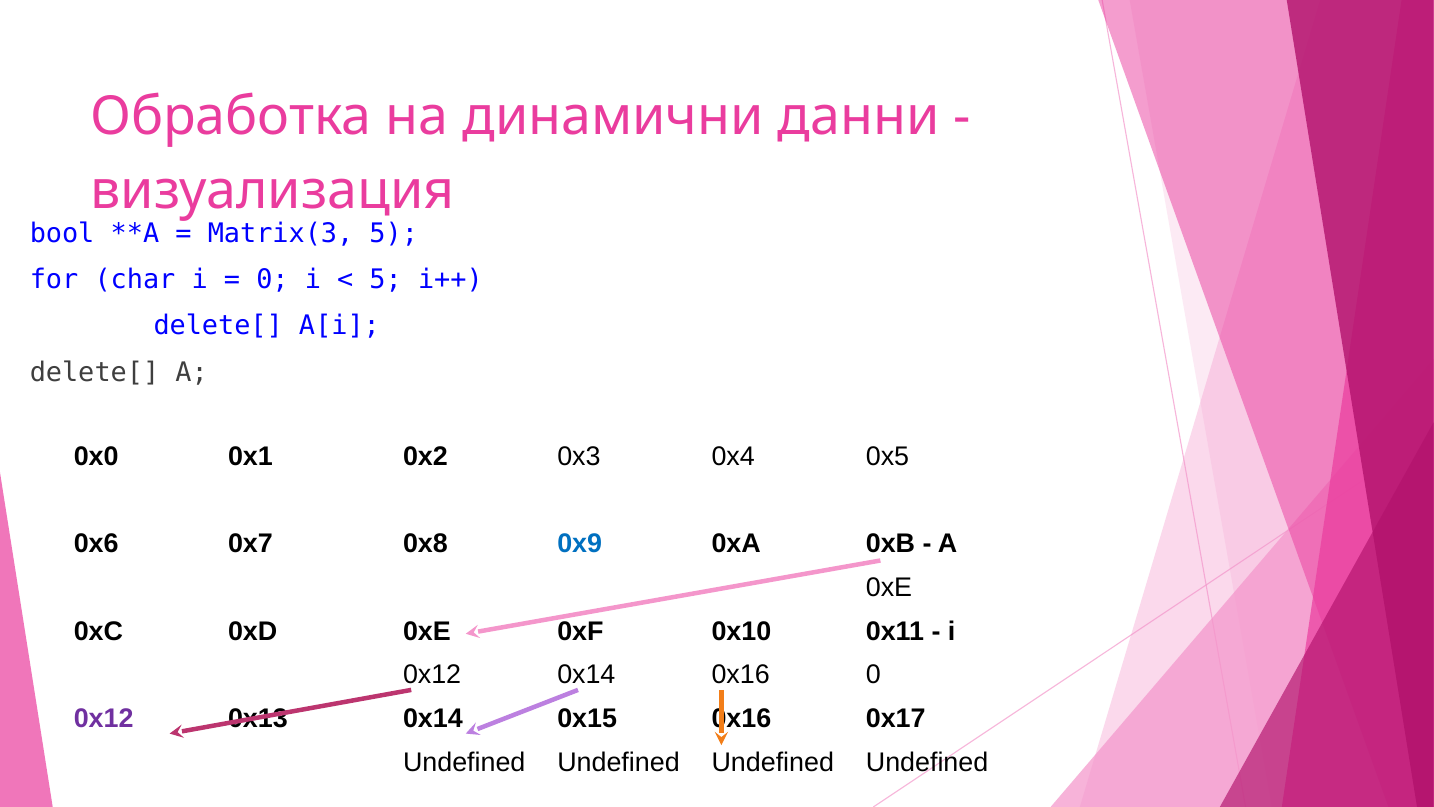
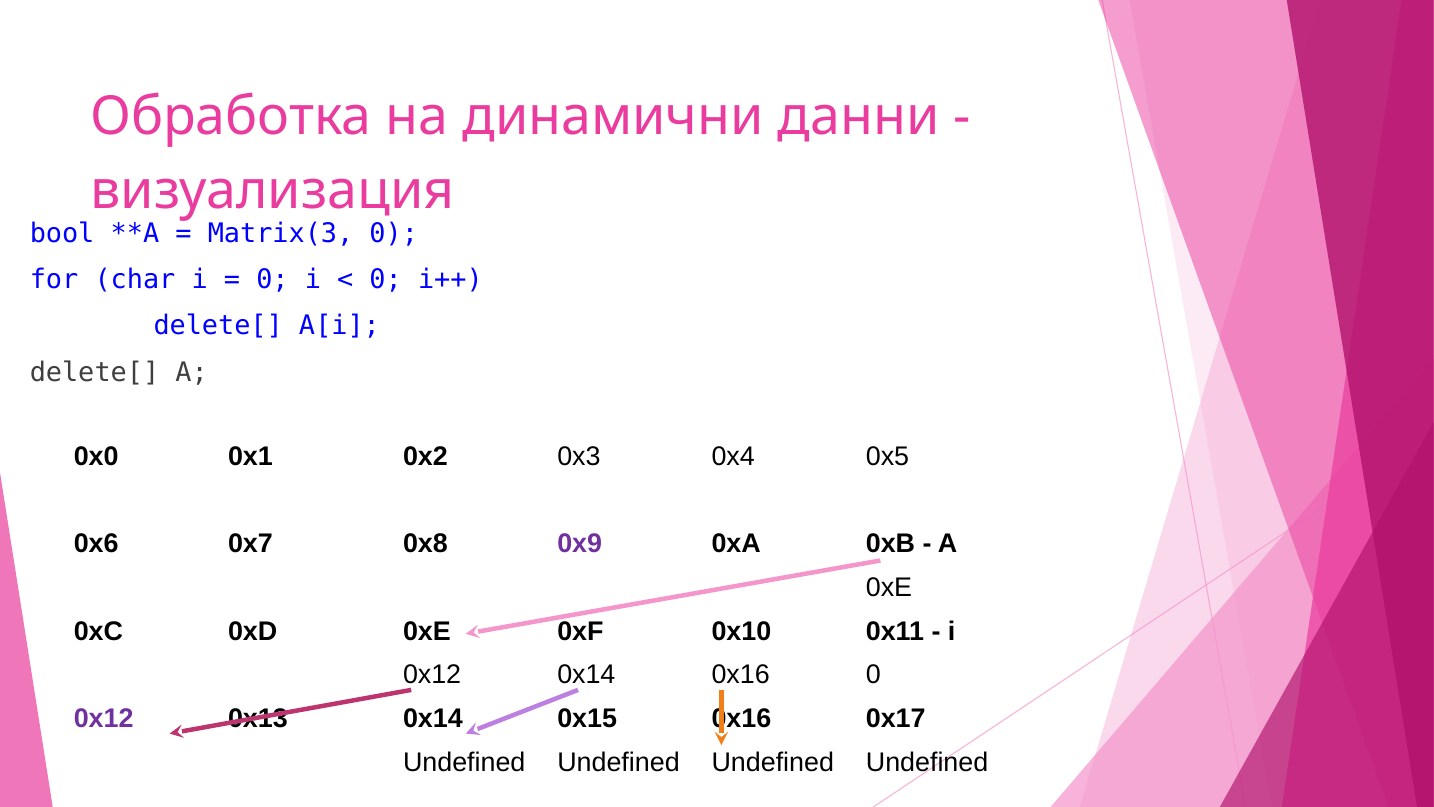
Matrix(3 5: 5 -> 0
5 at (386, 280): 5 -> 0
0x9 colour: blue -> purple
